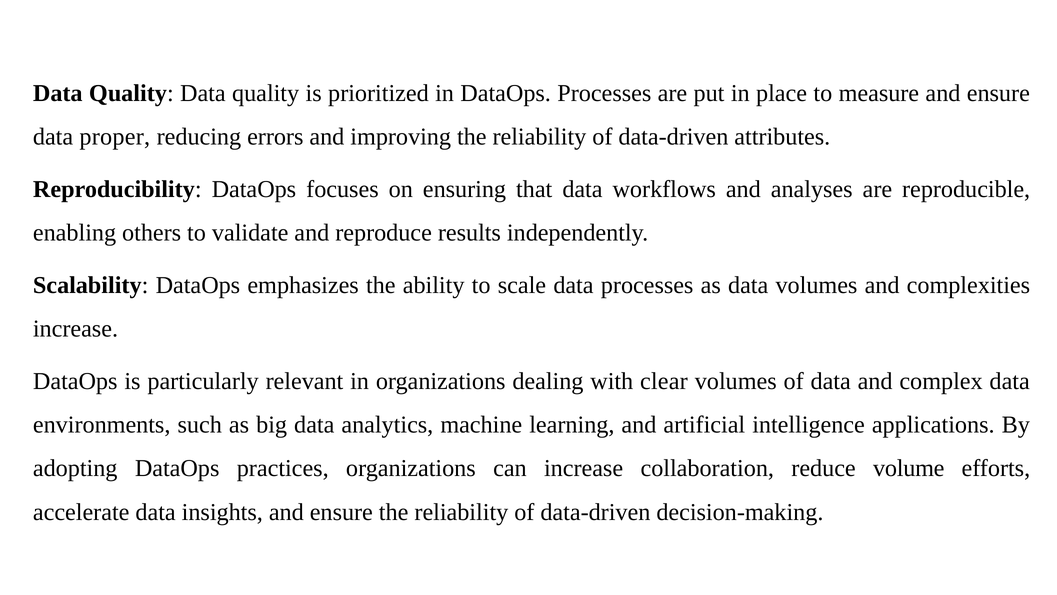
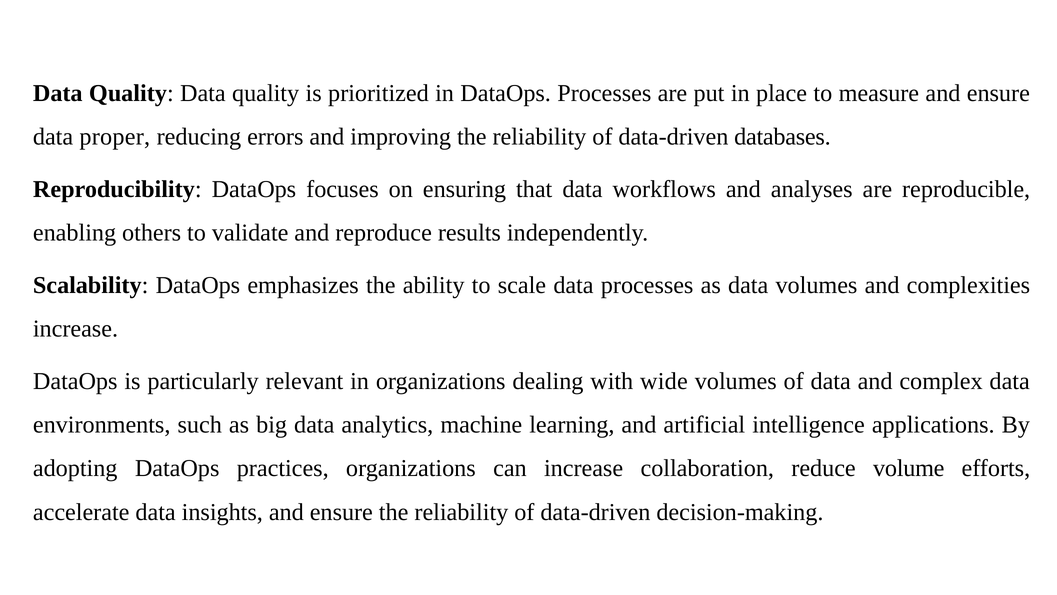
attributes: attributes -> databases
clear: clear -> wide
